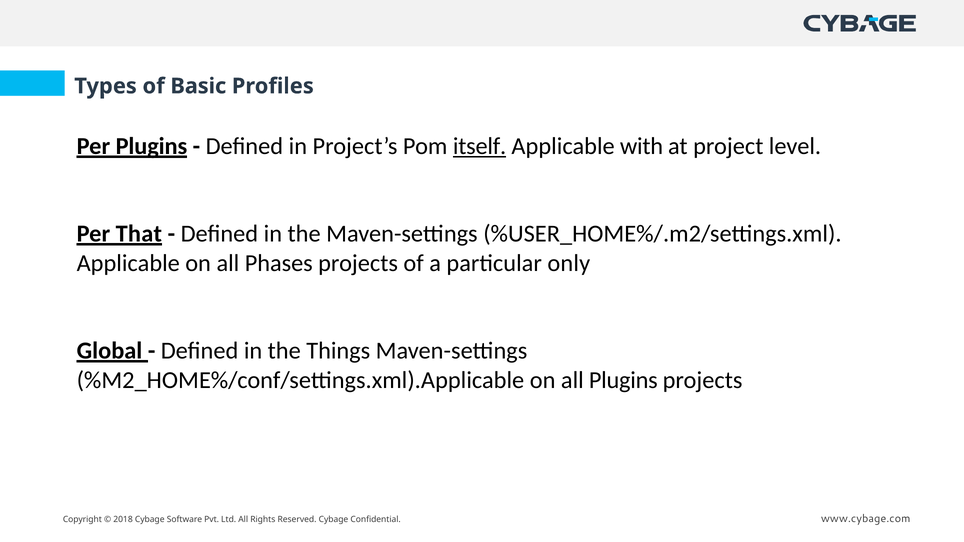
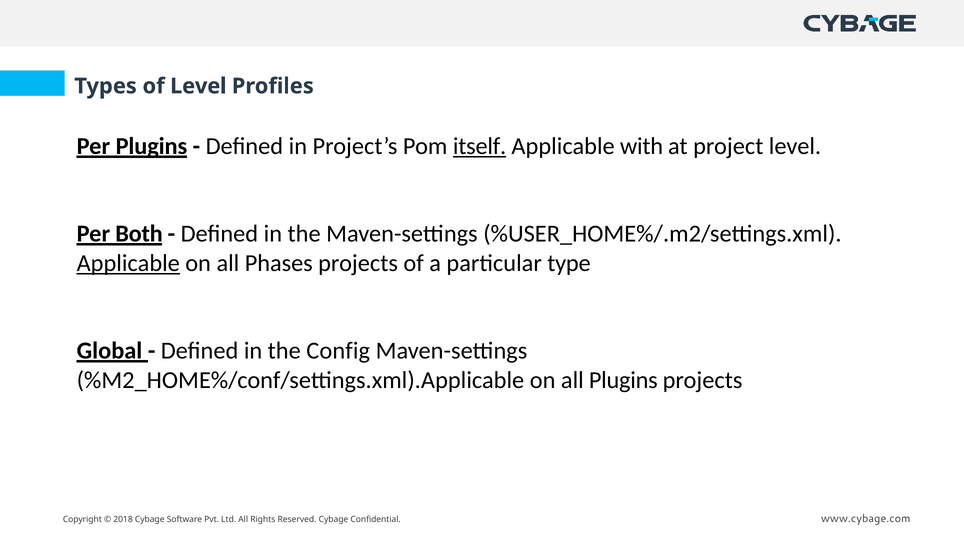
of Basic: Basic -> Level
That: That -> Both
Applicable at (128, 263) underline: none -> present
only: only -> type
Things: Things -> Config
